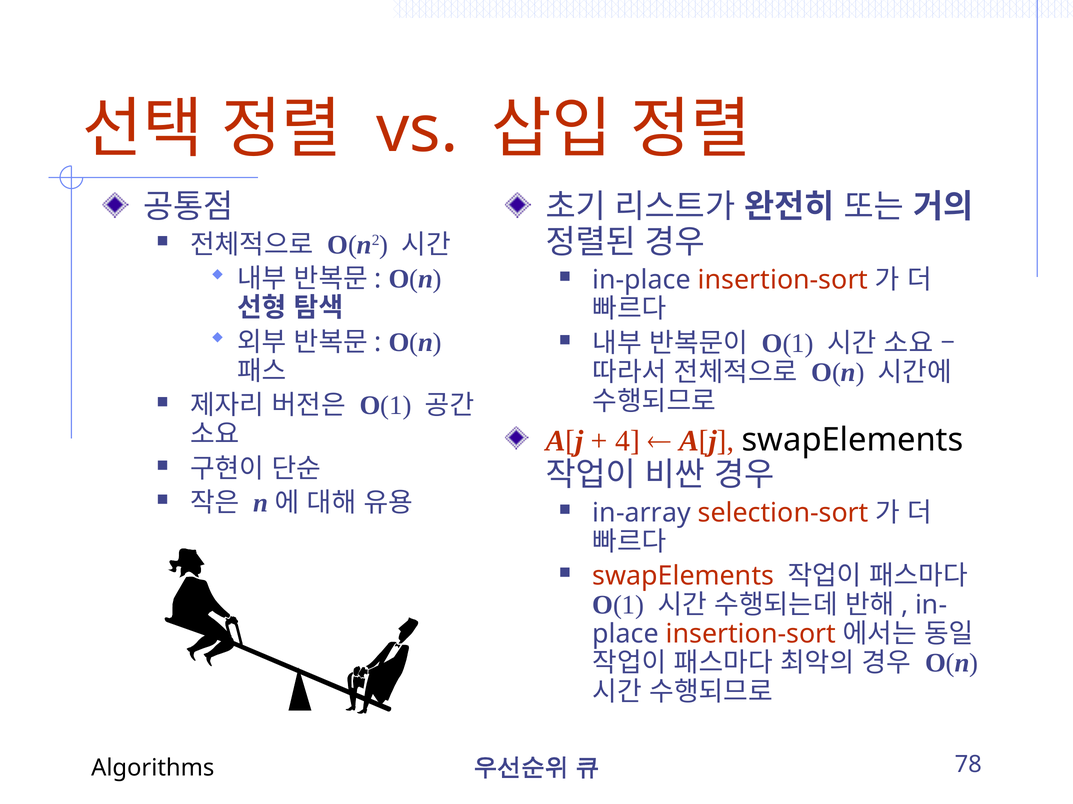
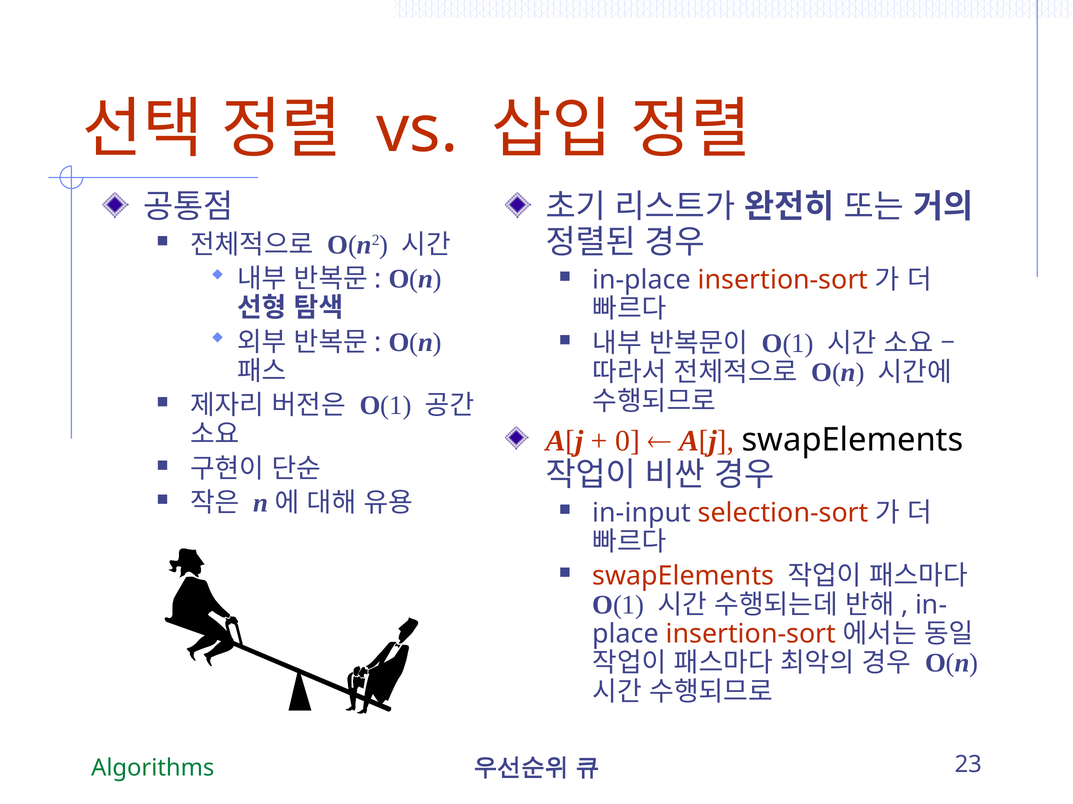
4: 4 -> 0
in-array: in-array -> in-input
78: 78 -> 23
Algorithms colour: black -> green
